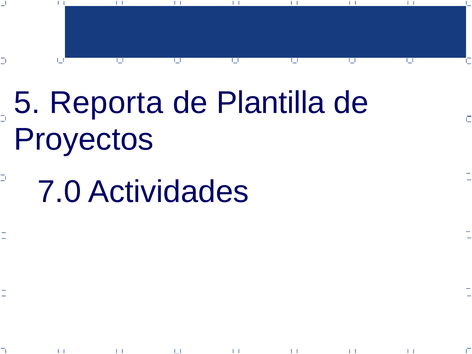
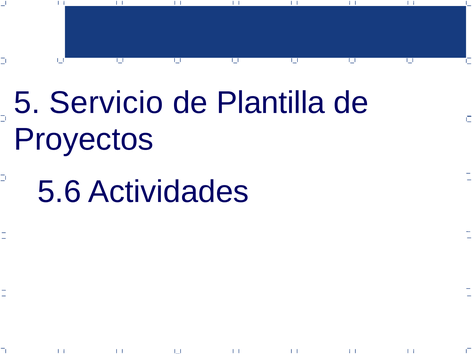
Reporta: Reporta -> Servicio
7.0: 7.0 -> 5.6
